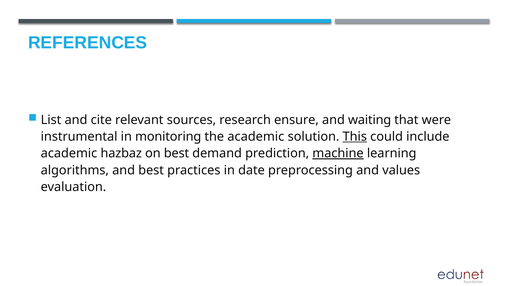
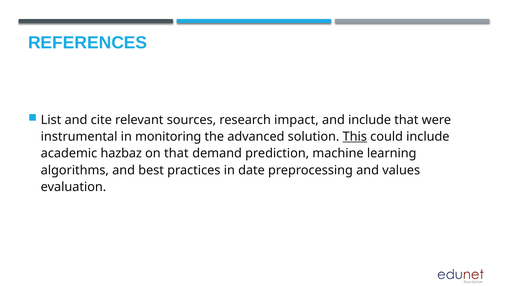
ensure: ensure -> impact
and waiting: waiting -> include
the academic: academic -> advanced
on best: best -> that
machine underline: present -> none
